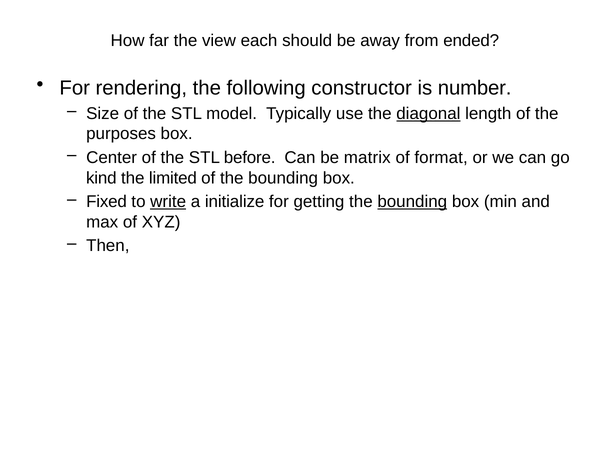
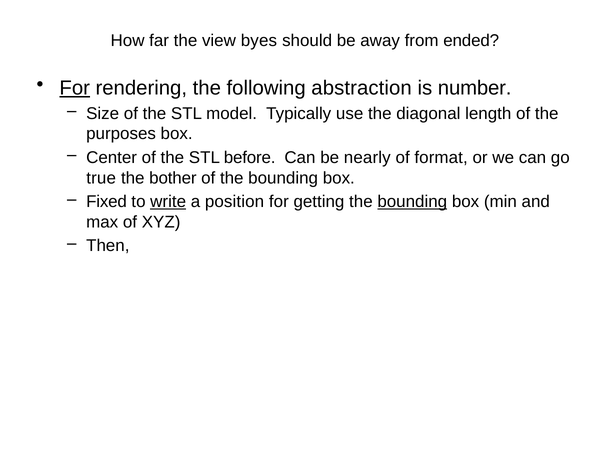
each: each -> byes
For at (75, 88) underline: none -> present
constructor: constructor -> abstraction
diagonal underline: present -> none
matrix: matrix -> nearly
kind: kind -> true
limited: limited -> bother
initialize: initialize -> position
